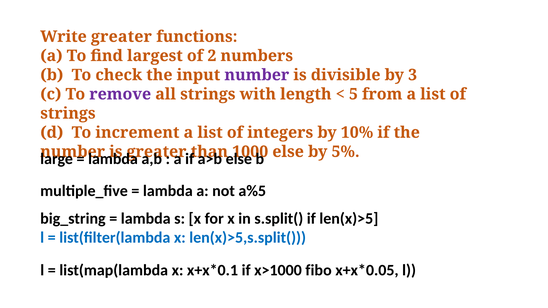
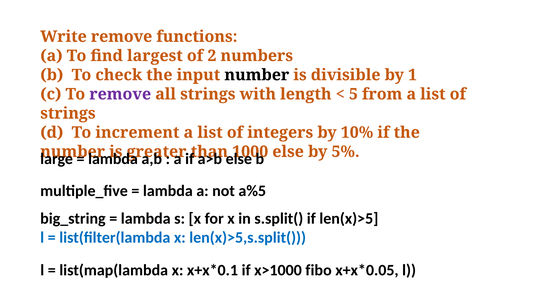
Write greater: greater -> remove
number at (257, 75) colour: purple -> black
3: 3 -> 1
